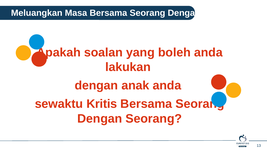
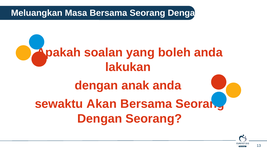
Kritis: Kritis -> Akan
